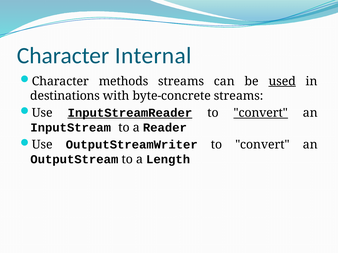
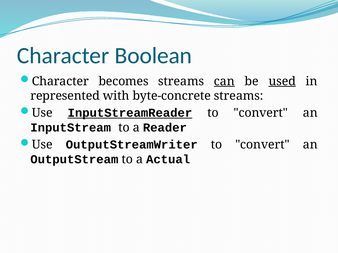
Internal: Internal -> Boolean
methods: methods -> becomes
can underline: none -> present
destinations: destinations -> represented
convert at (261, 113) underline: present -> none
Length: Length -> Actual
